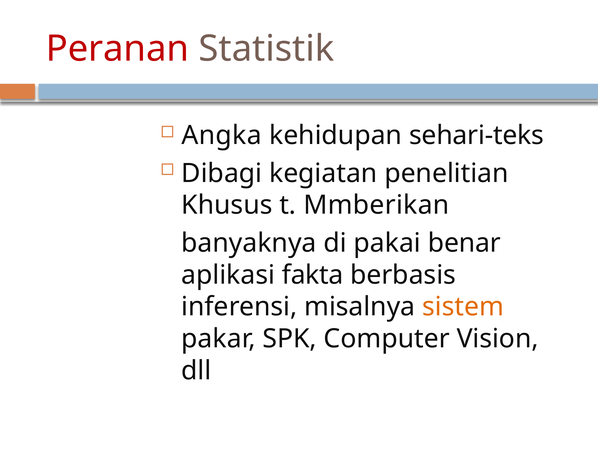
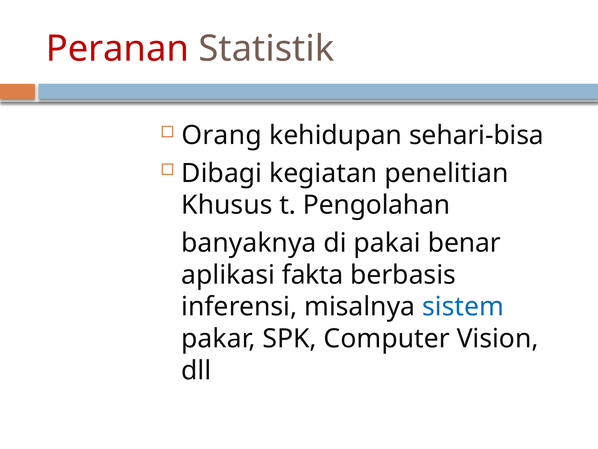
Angka: Angka -> Orang
sehari-teks: sehari-teks -> sehari-bisa
Mmberikan: Mmberikan -> Pengolahan
sistem colour: orange -> blue
